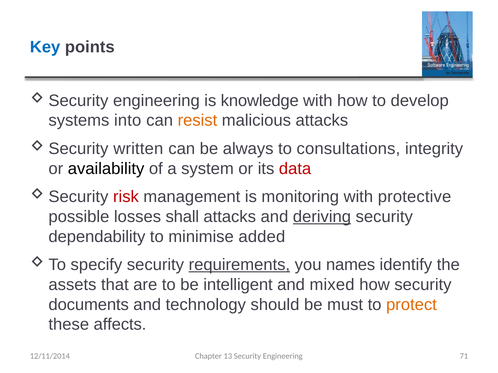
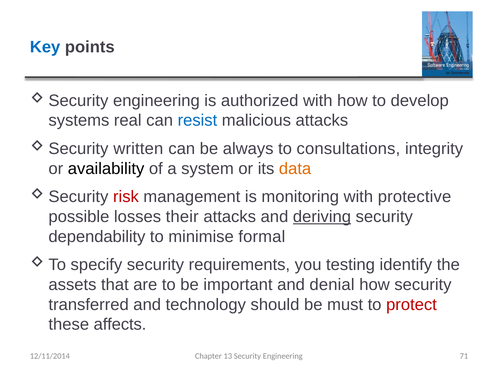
knowledge: knowledge -> authorized
into: into -> real
resist colour: orange -> blue
data colour: red -> orange
shall: shall -> their
added: added -> formal
requirements underline: present -> none
names: names -> testing
intelligent: intelligent -> important
mixed: mixed -> denial
documents: documents -> transferred
protect colour: orange -> red
